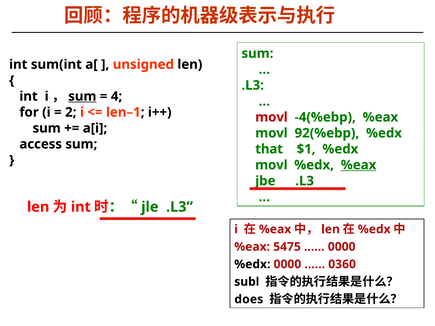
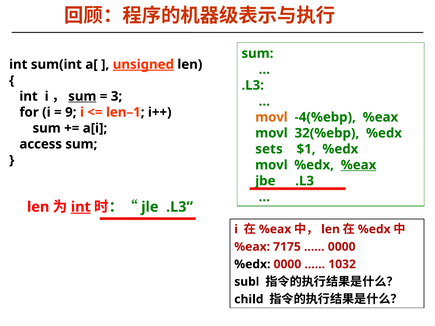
unsigned underline: none -> present
4: 4 -> 3
2: 2 -> 9
movl at (272, 117) colour: red -> orange
92(%ebp: 92(%ebp -> 32(%ebp
that: that -> sets
int at (81, 207) underline: none -> present
5475: 5475 -> 7175
0360: 0360 -> 1032
does: does -> child
